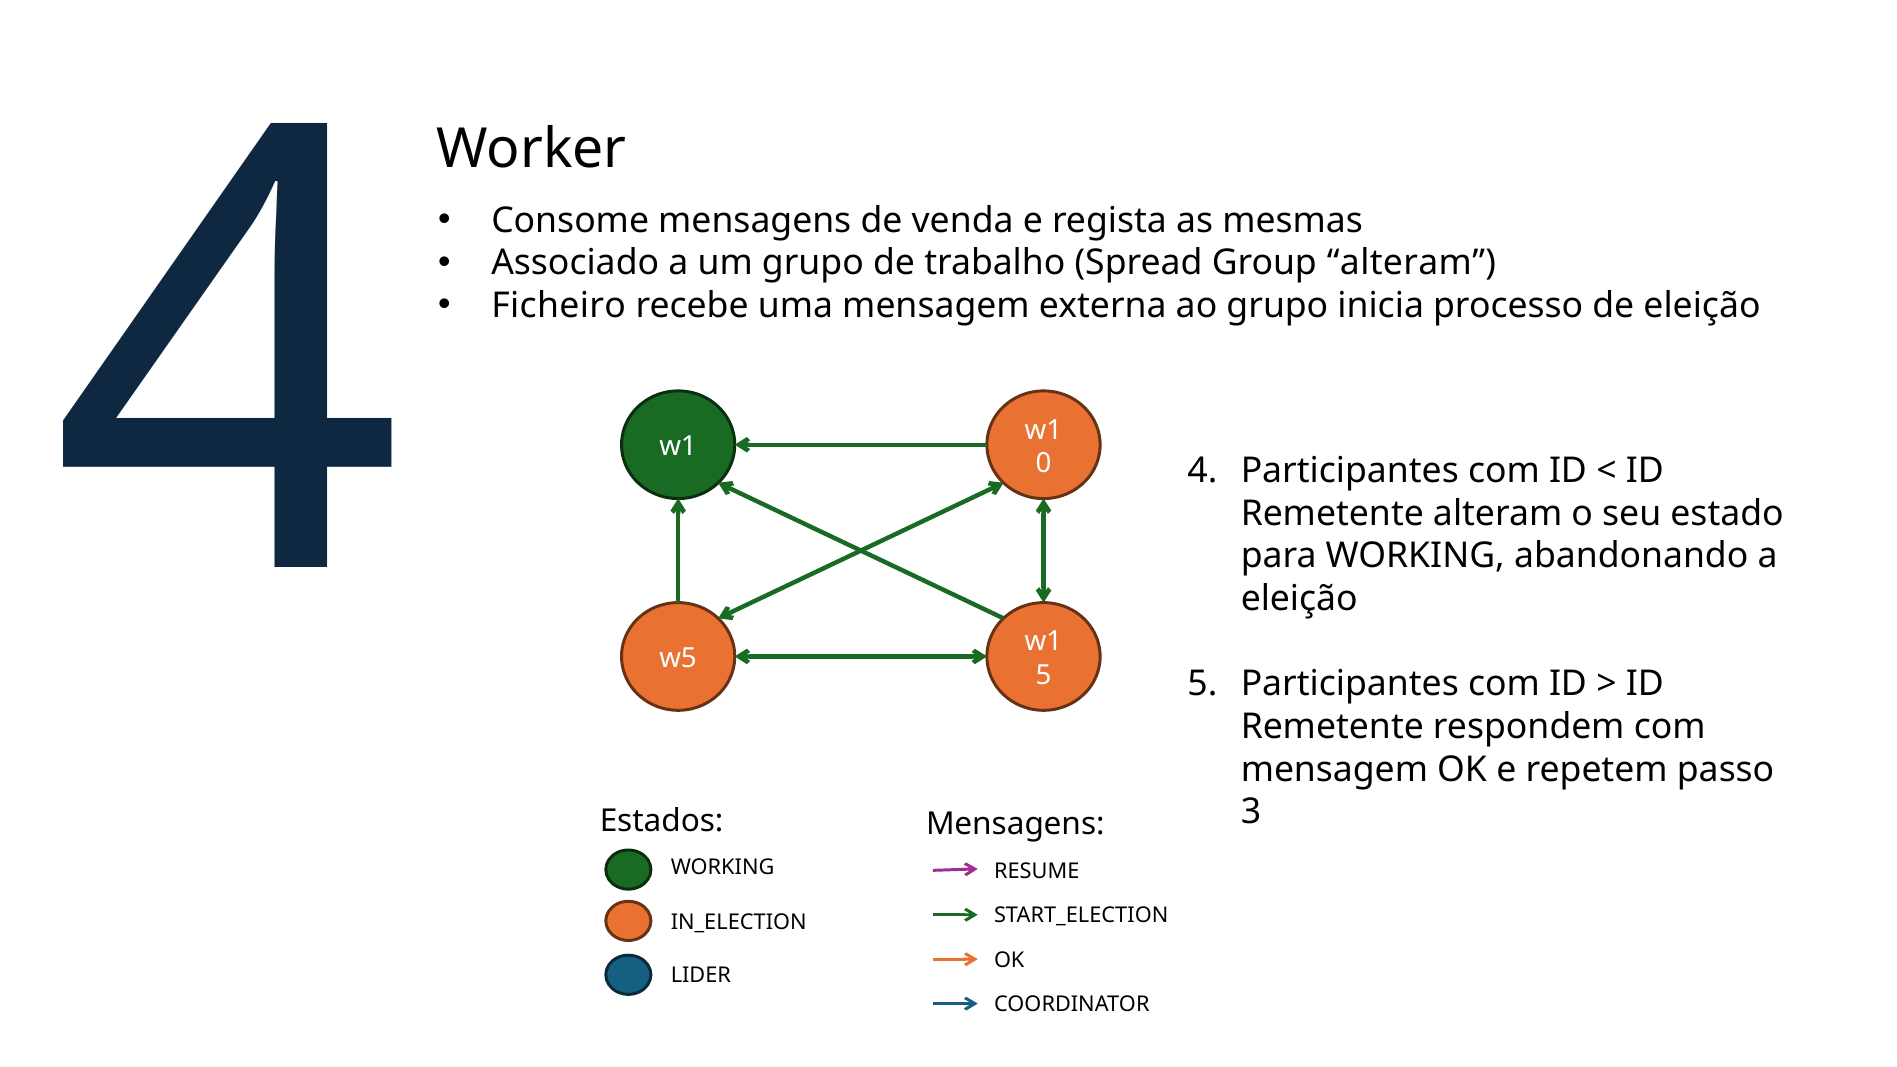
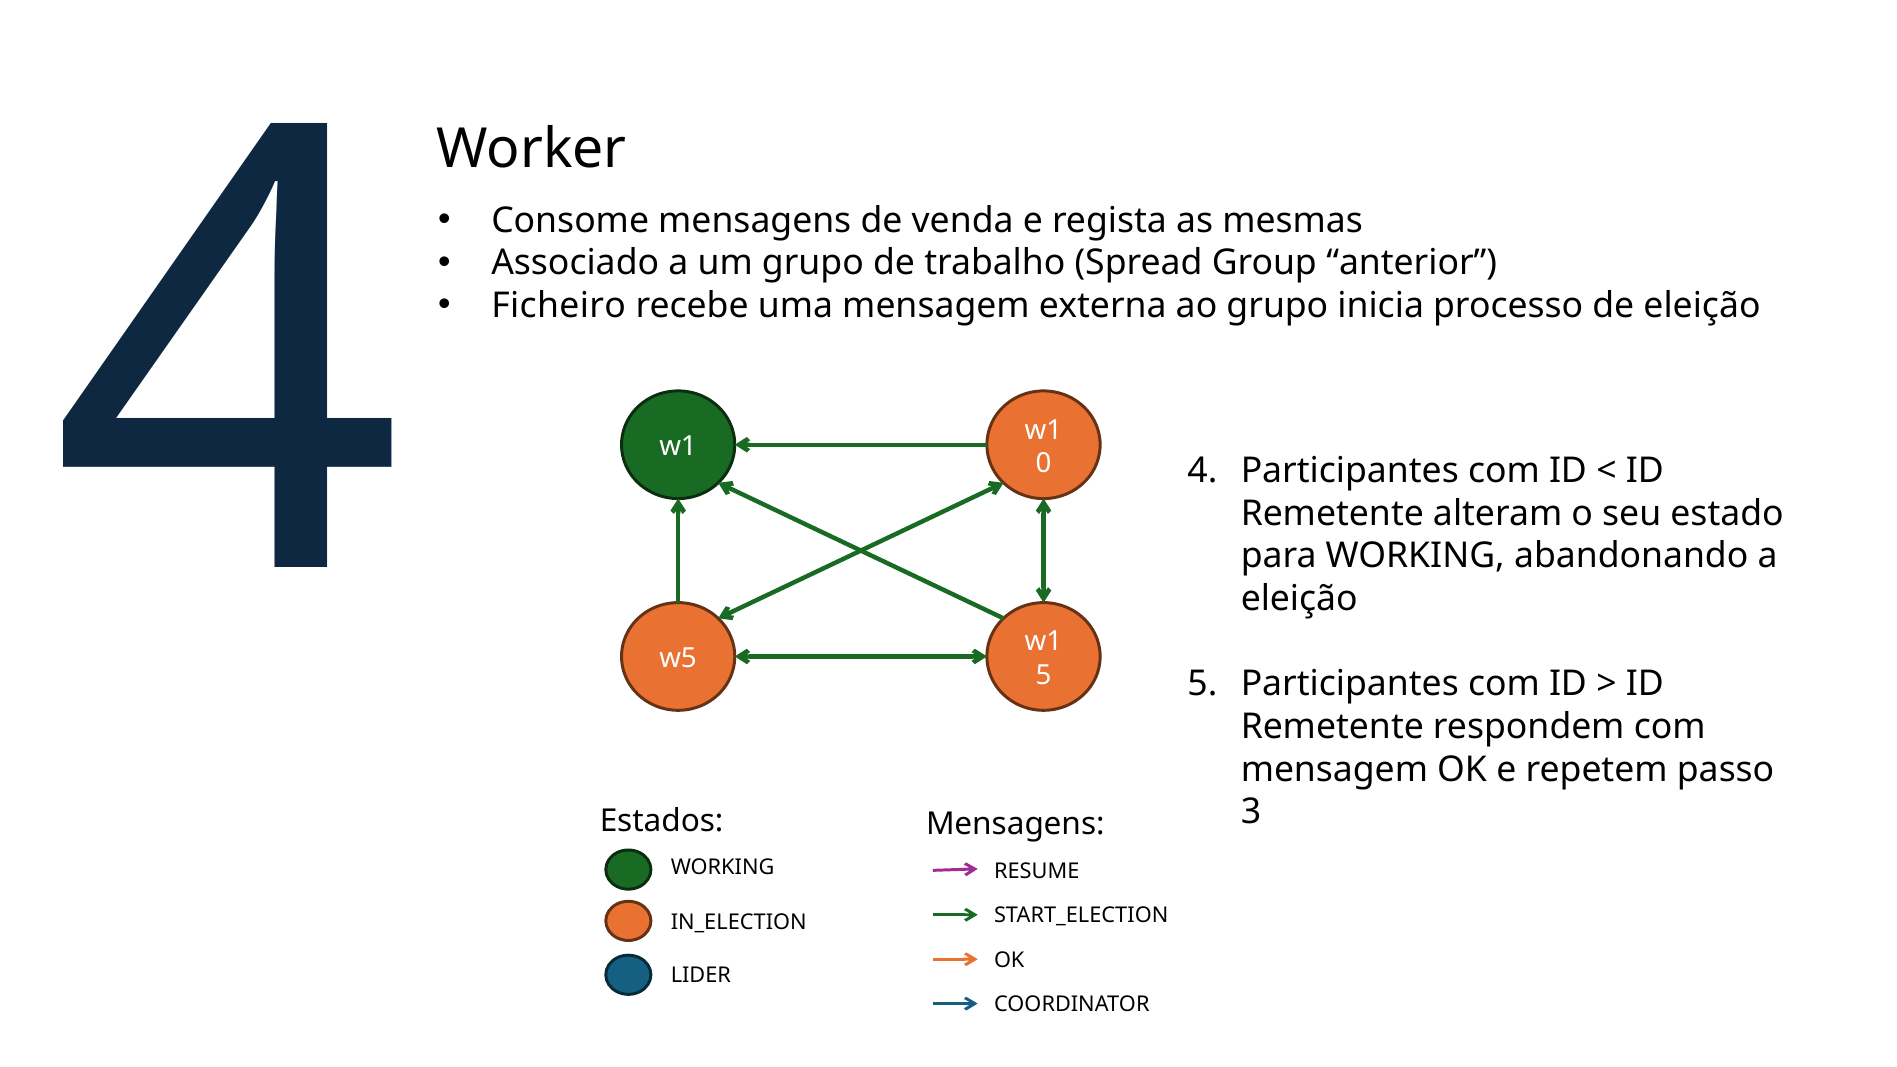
Group alteram: alteram -> anterior
